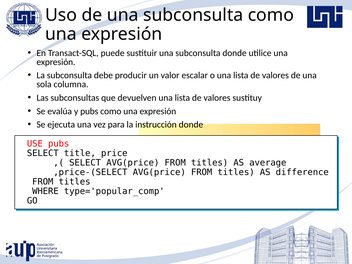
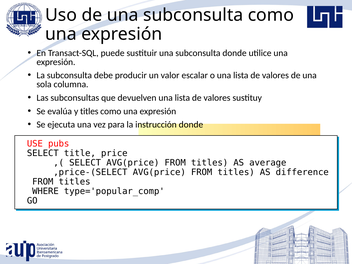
y pubs: pubs -> titles
